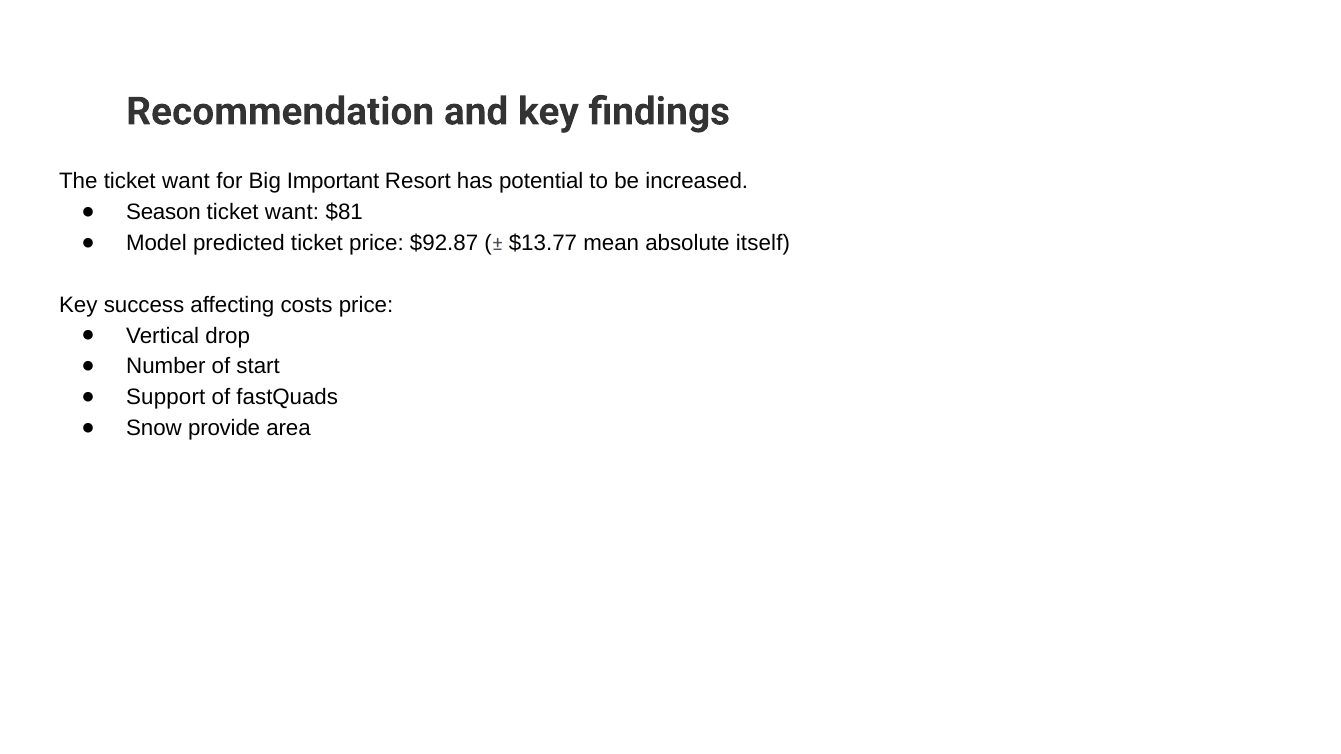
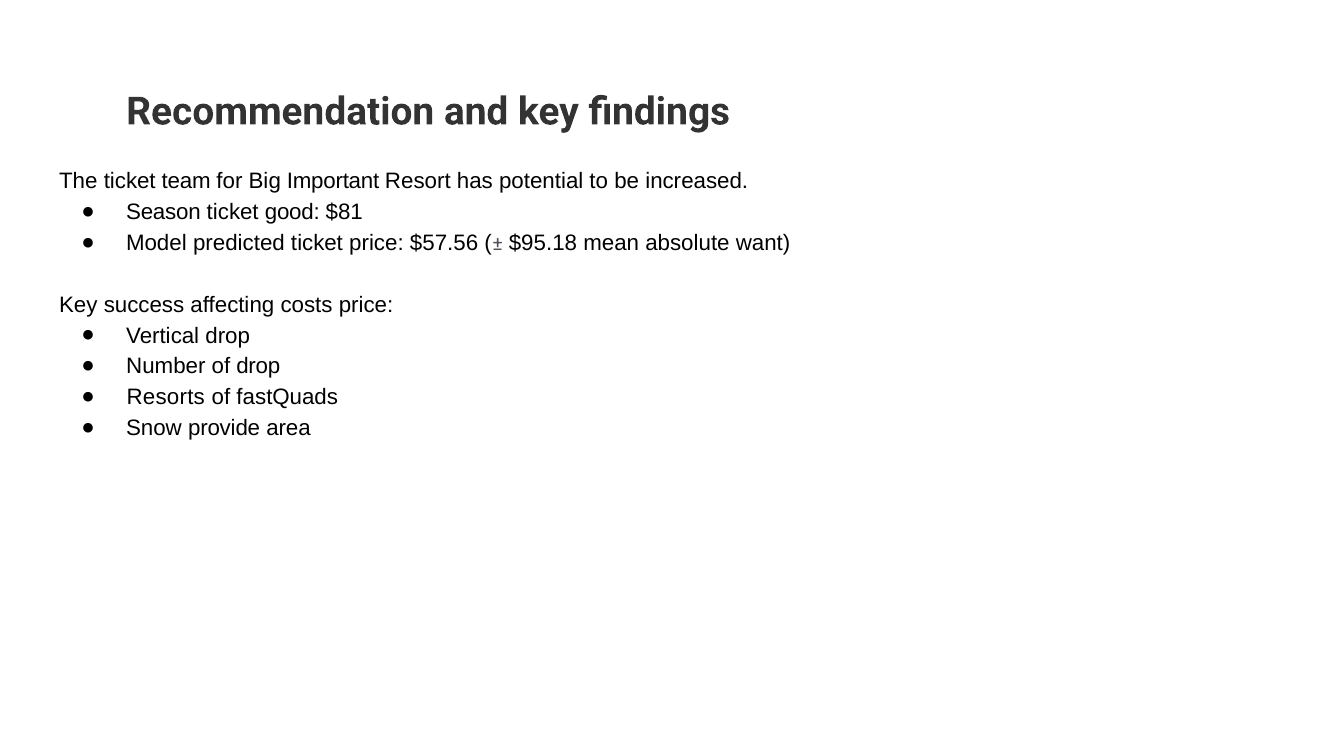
The ticket want: want -> team
want at (292, 212): want -> good
$92.87: $92.87 -> $57.56
$13.77: $13.77 -> $95.18
itself: itself -> want
of start: start -> drop
Support: Support -> Resorts
